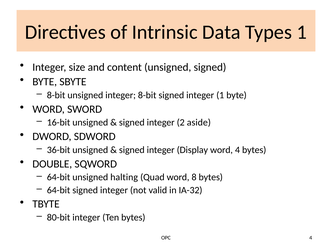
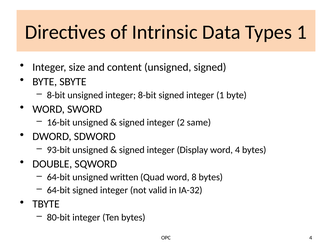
aside: aside -> same
36-bit: 36-bit -> 93-bit
halting: halting -> written
